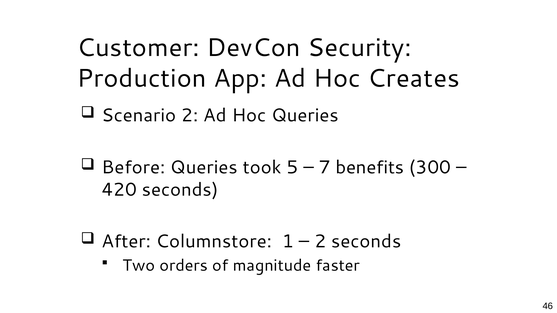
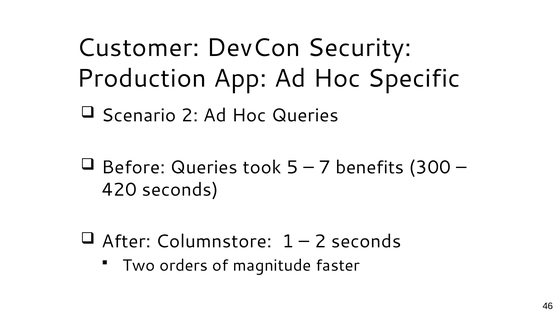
Creates: Creates -> Specific
